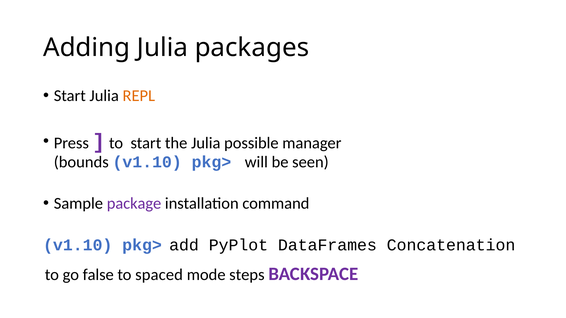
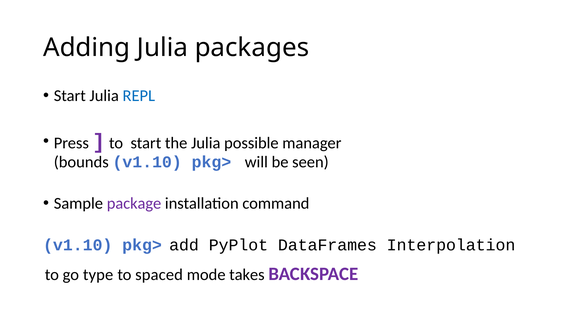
REPL colour: orange -> blue
Concatenation: Concatenation -> Interpolation
false: false -> type
steps: steps -> takes
